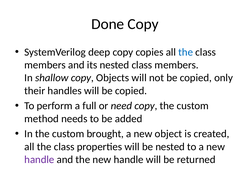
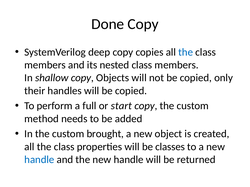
need: need -> start
be nested: nested -> classes
handle at (39, 160) colour: purple -> blue
